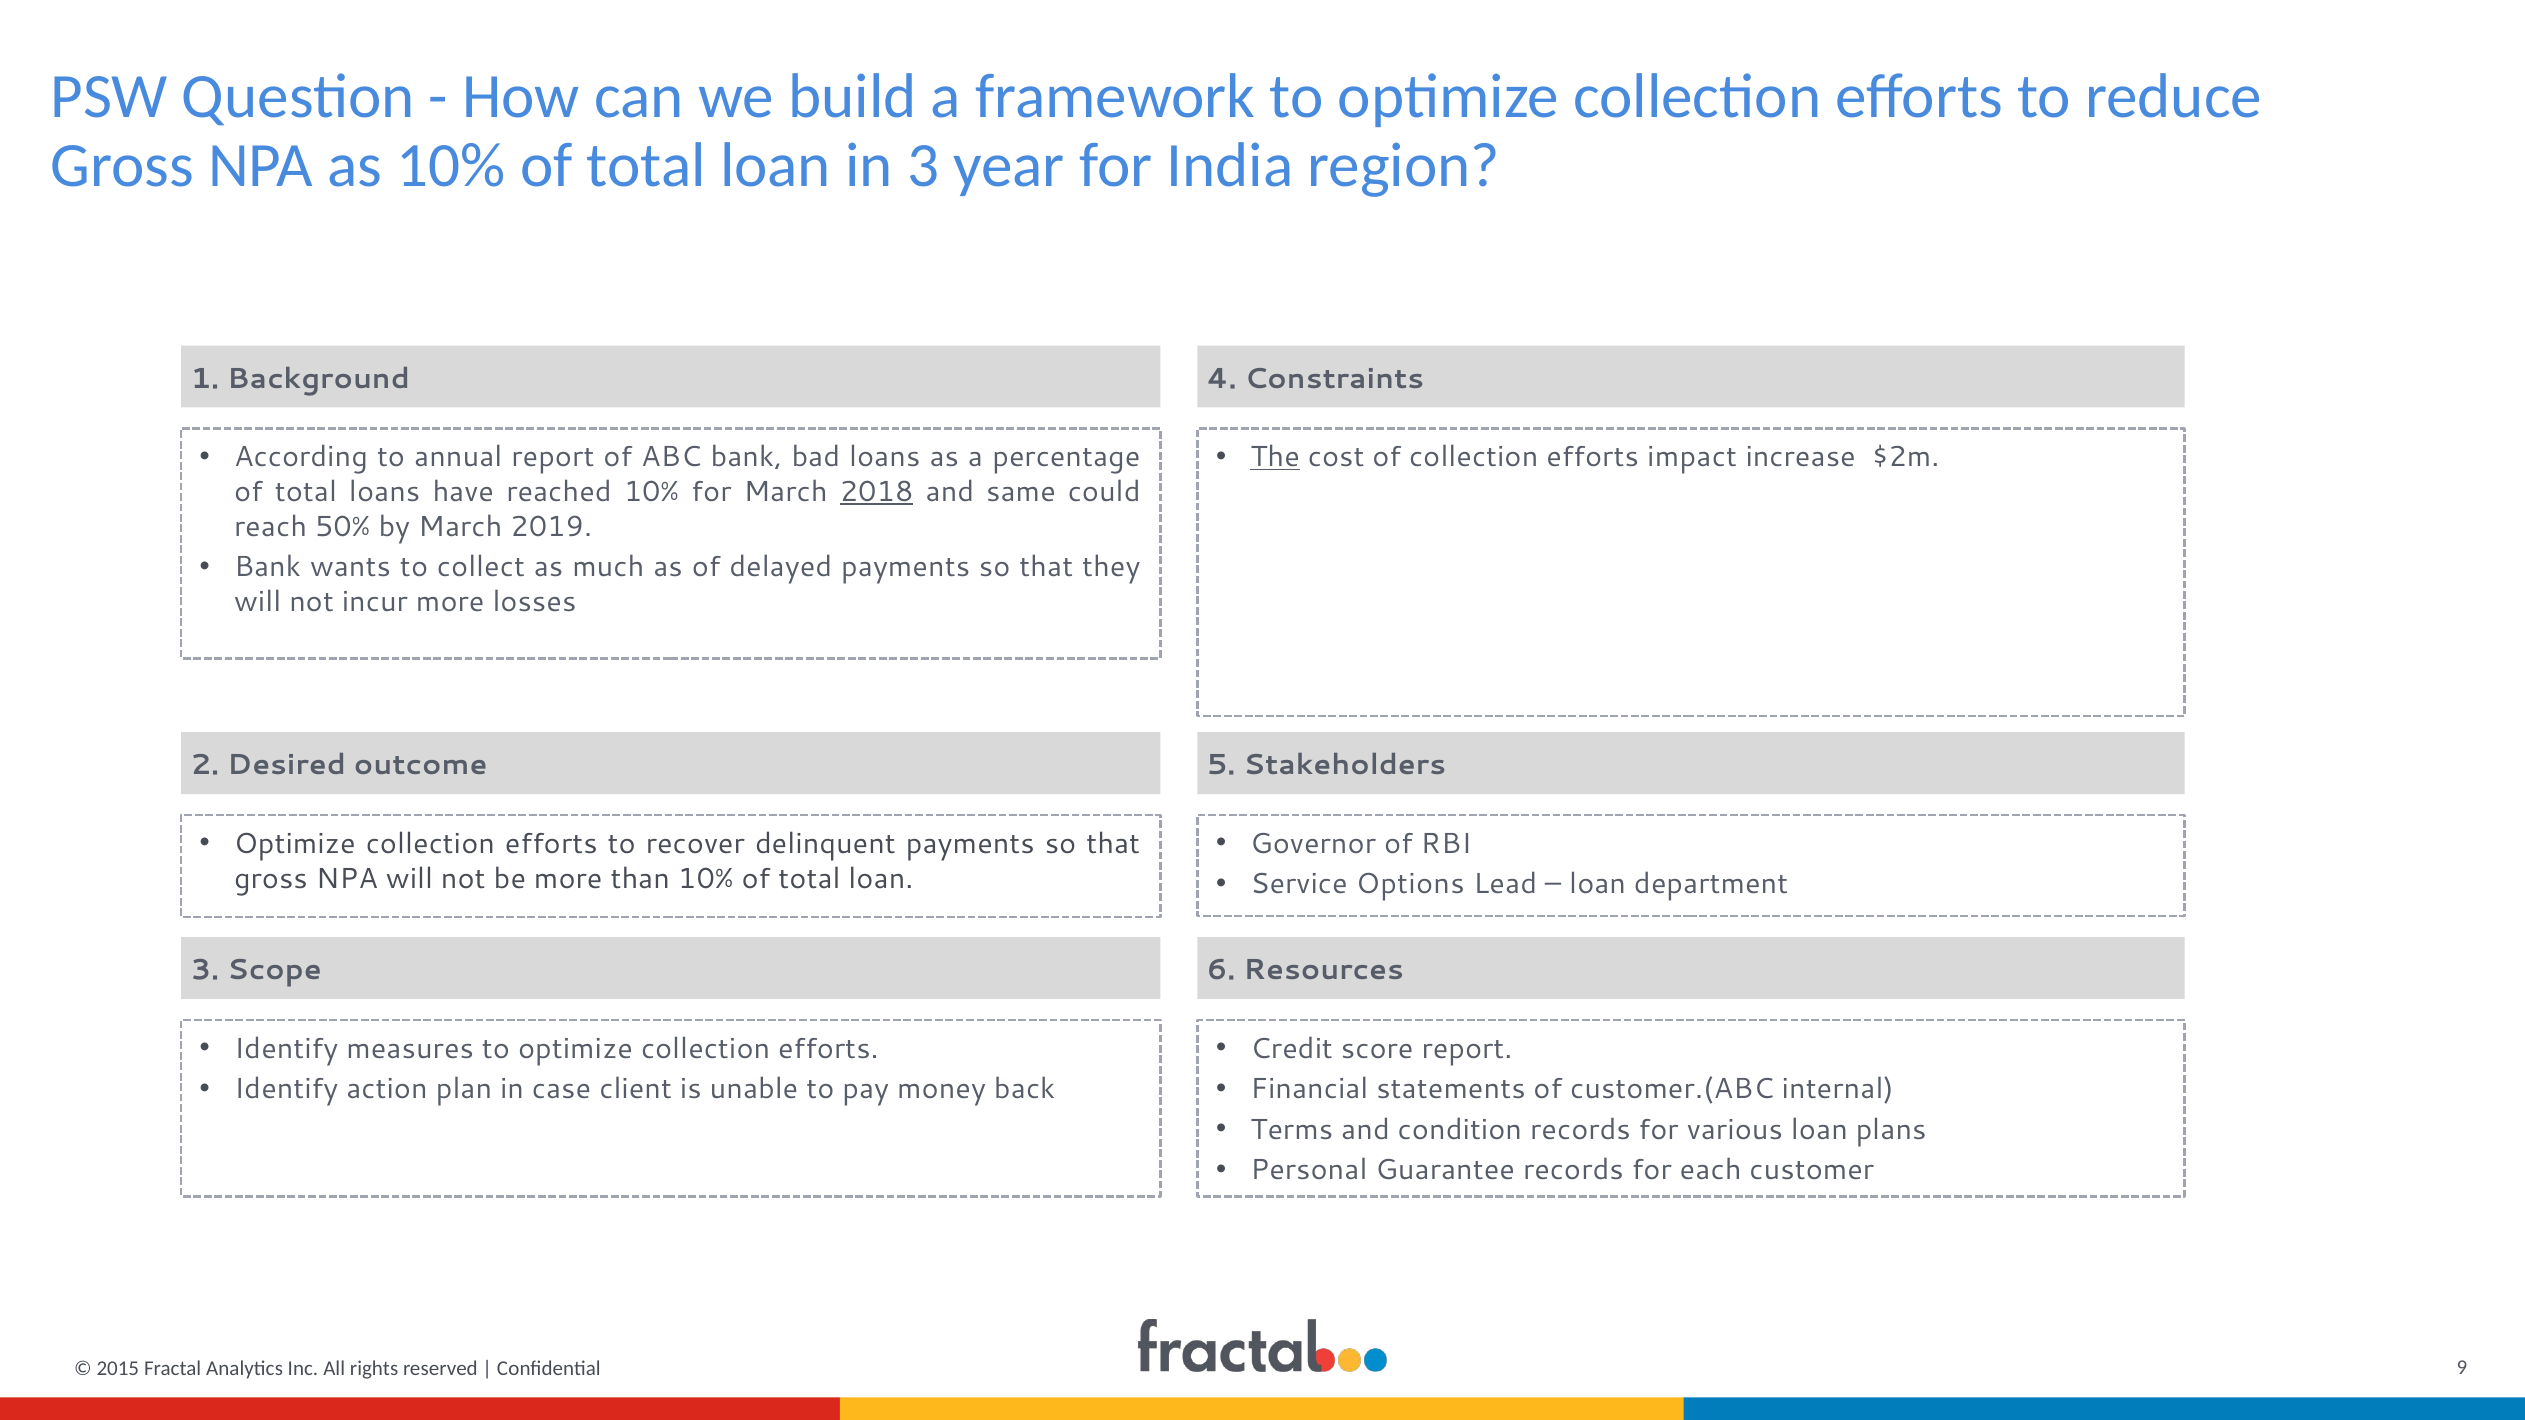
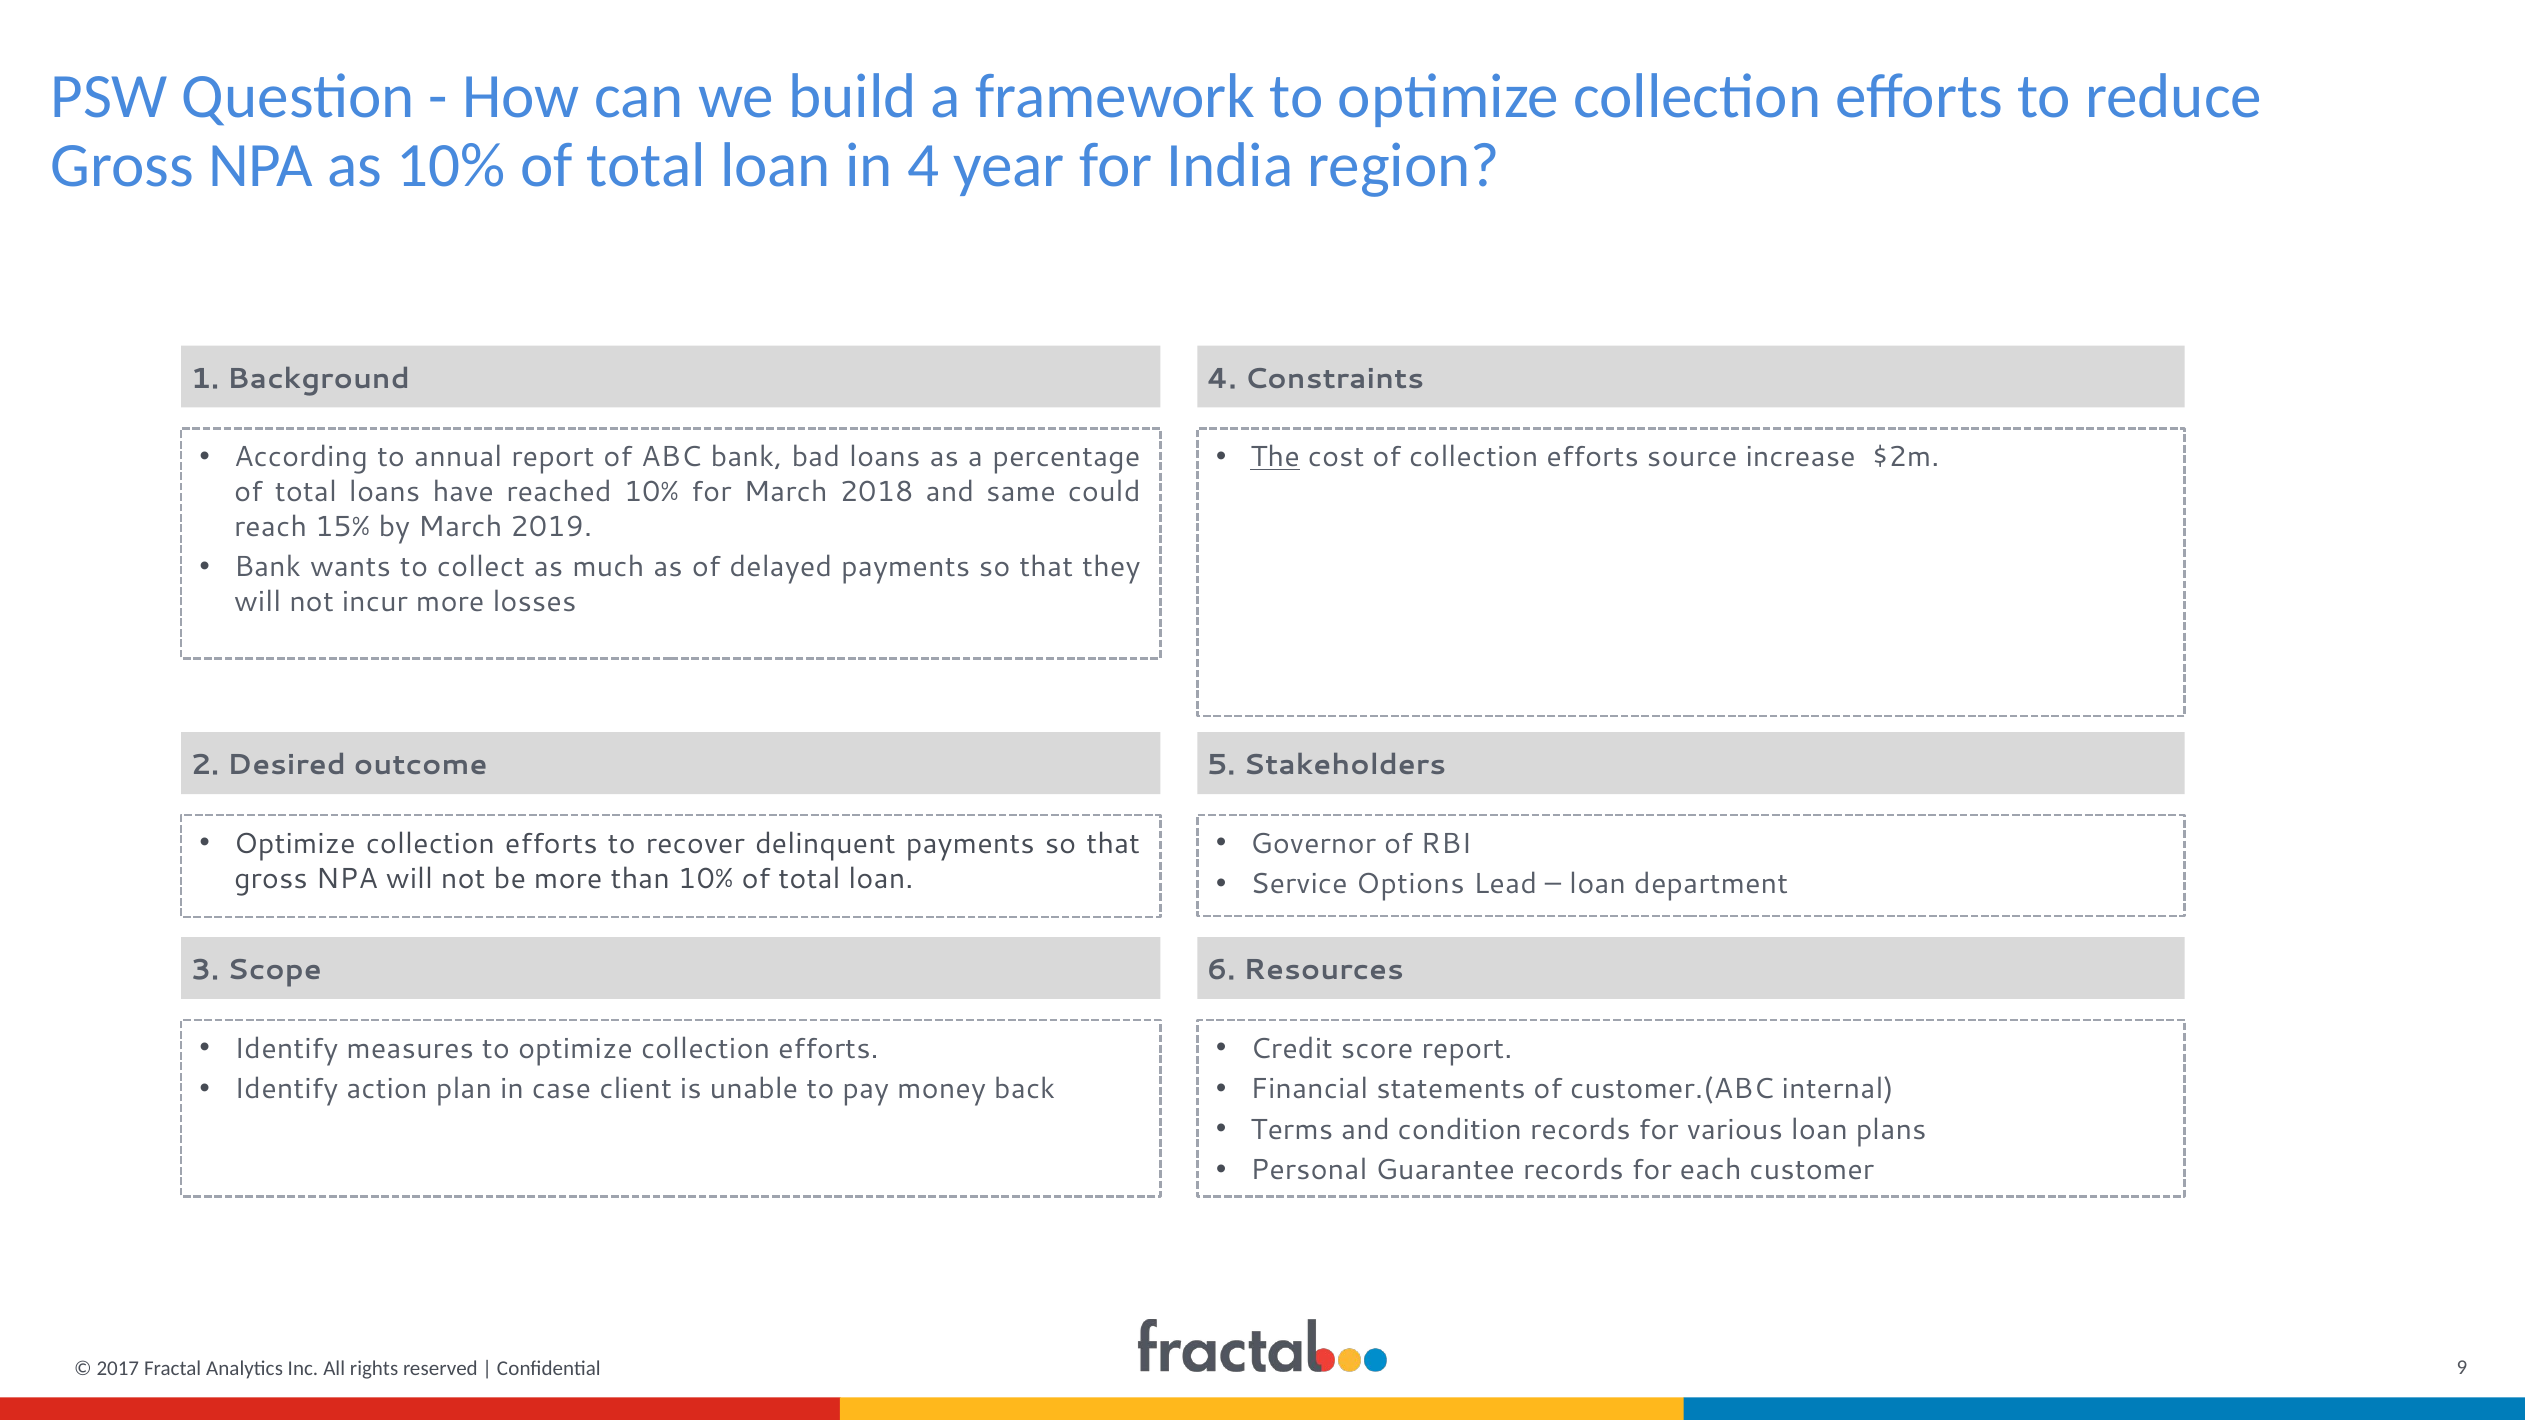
in 3: 3 -> 4
impact: impact -> source
2018 underline: present -> none
50%: 50% -> 15%
2015: 2015 -> 2017
